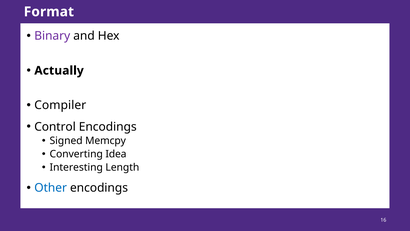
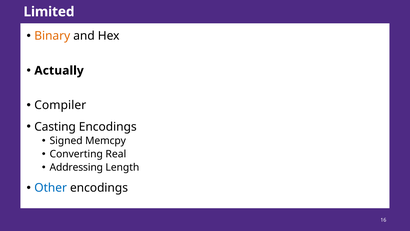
Format: Format -> Limited
Binary colour: purple -> orange
Control: Control -> Casting
Idea: Idea -> Real
Interesting: Interesting -> Addressing
